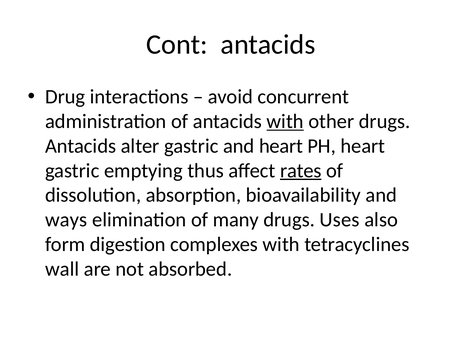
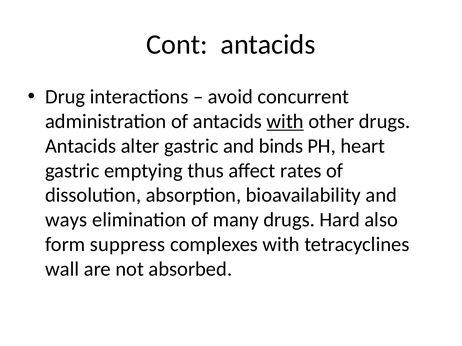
and heart: heart -> binds
rates underline: present -> none
Uses: Uses -> Hard
digestion: digestion -> suppress
